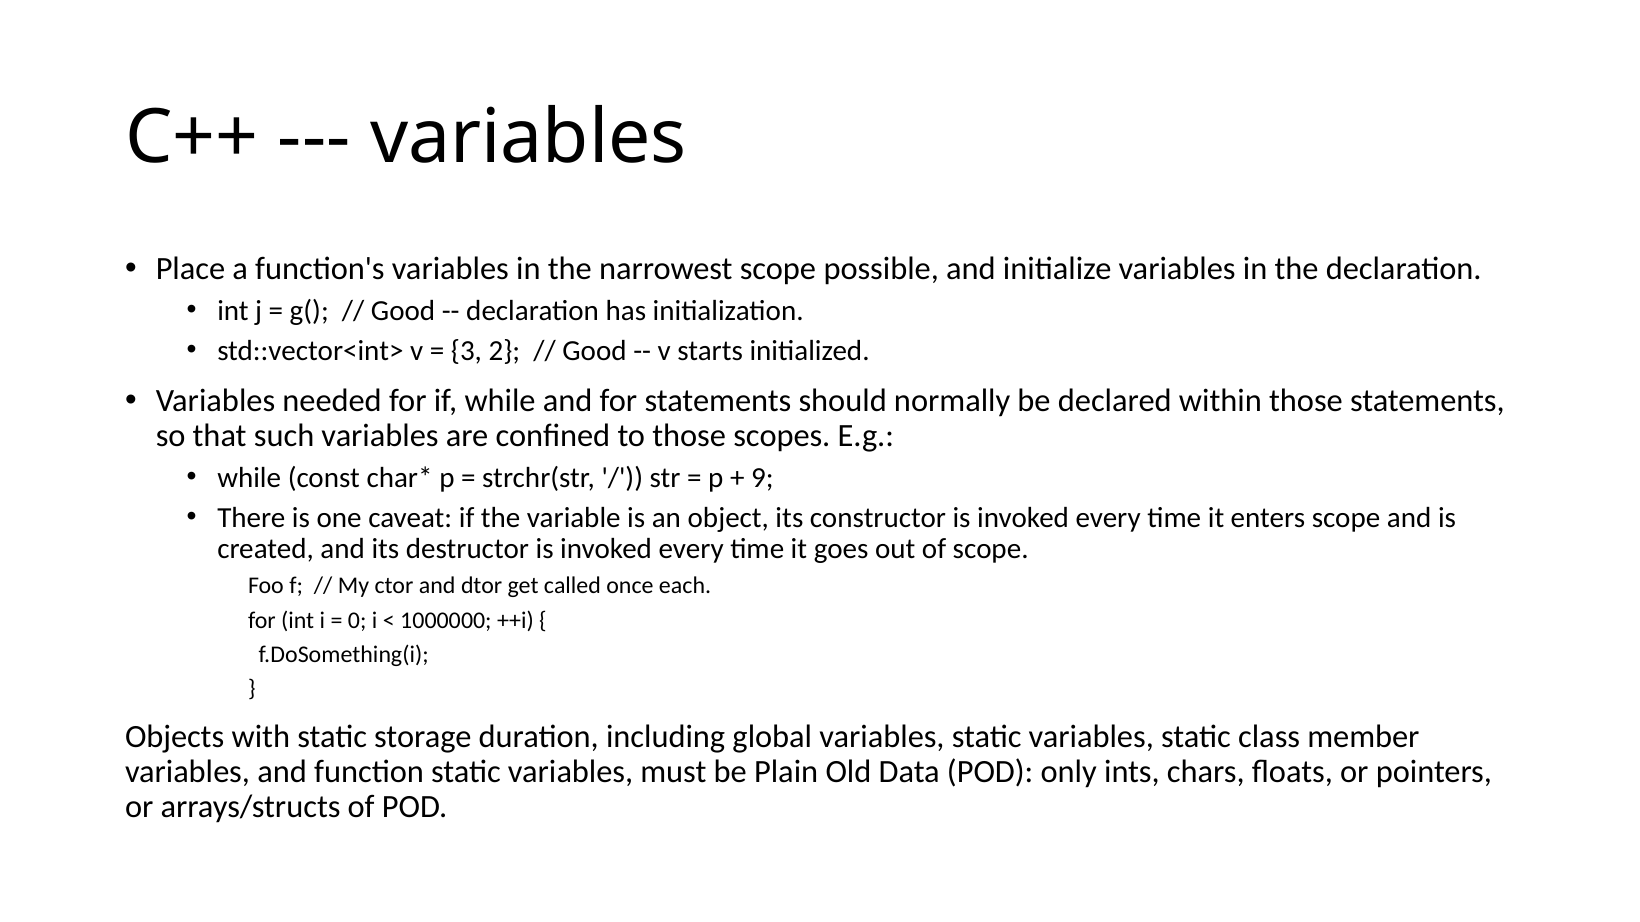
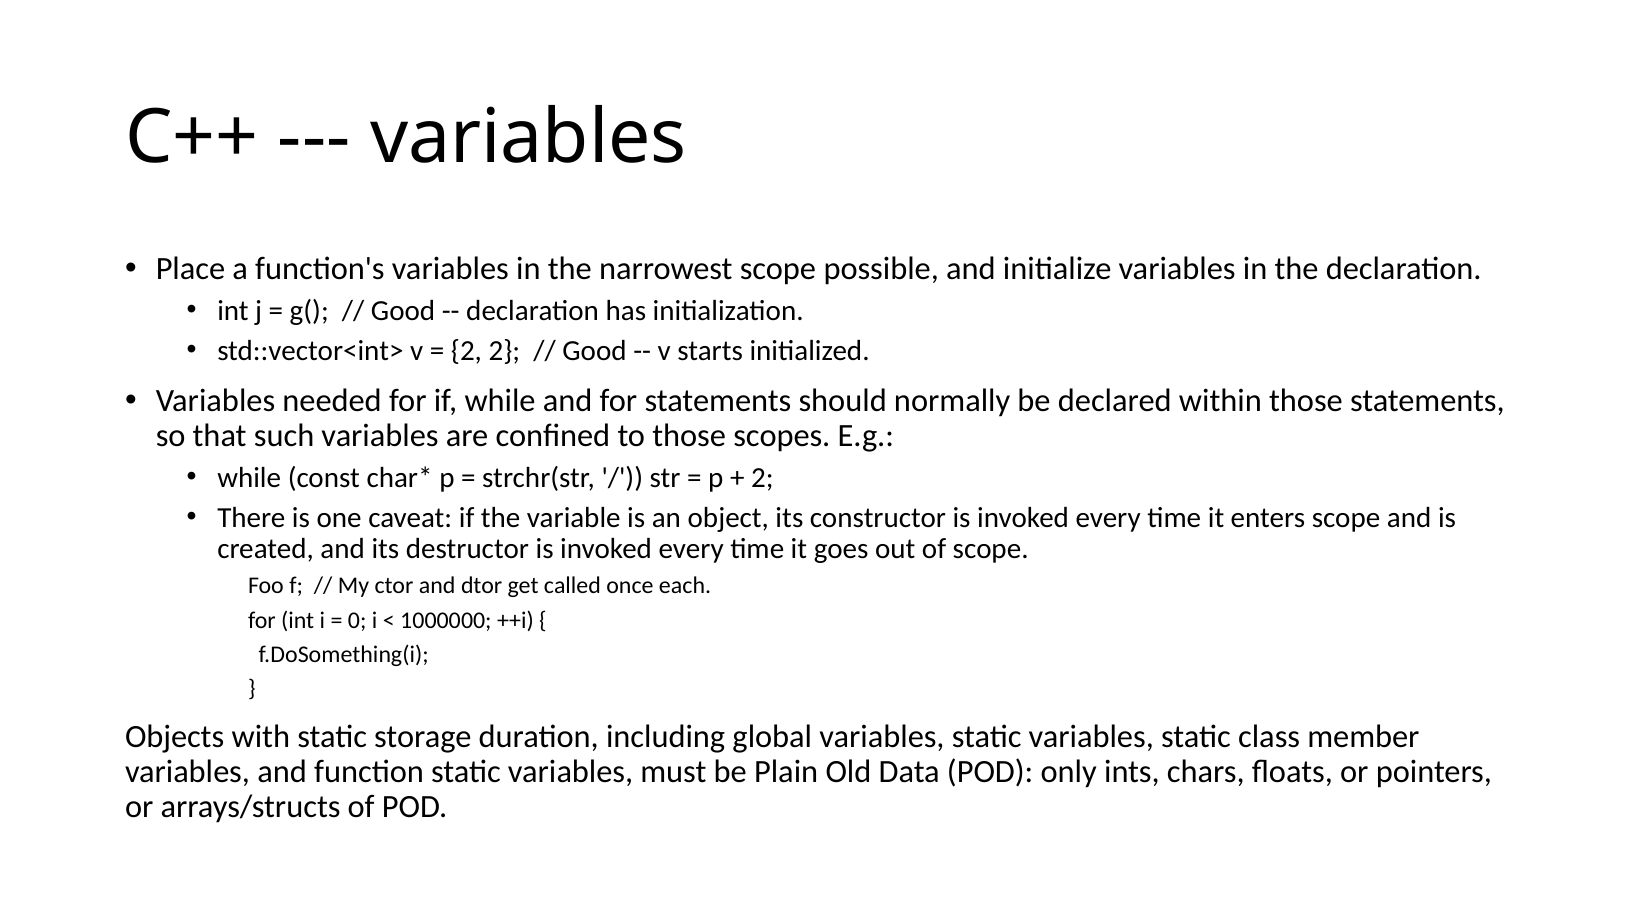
3 at (466, 351): 3 -> 2
9 at (762, 478): 9 -> 2
